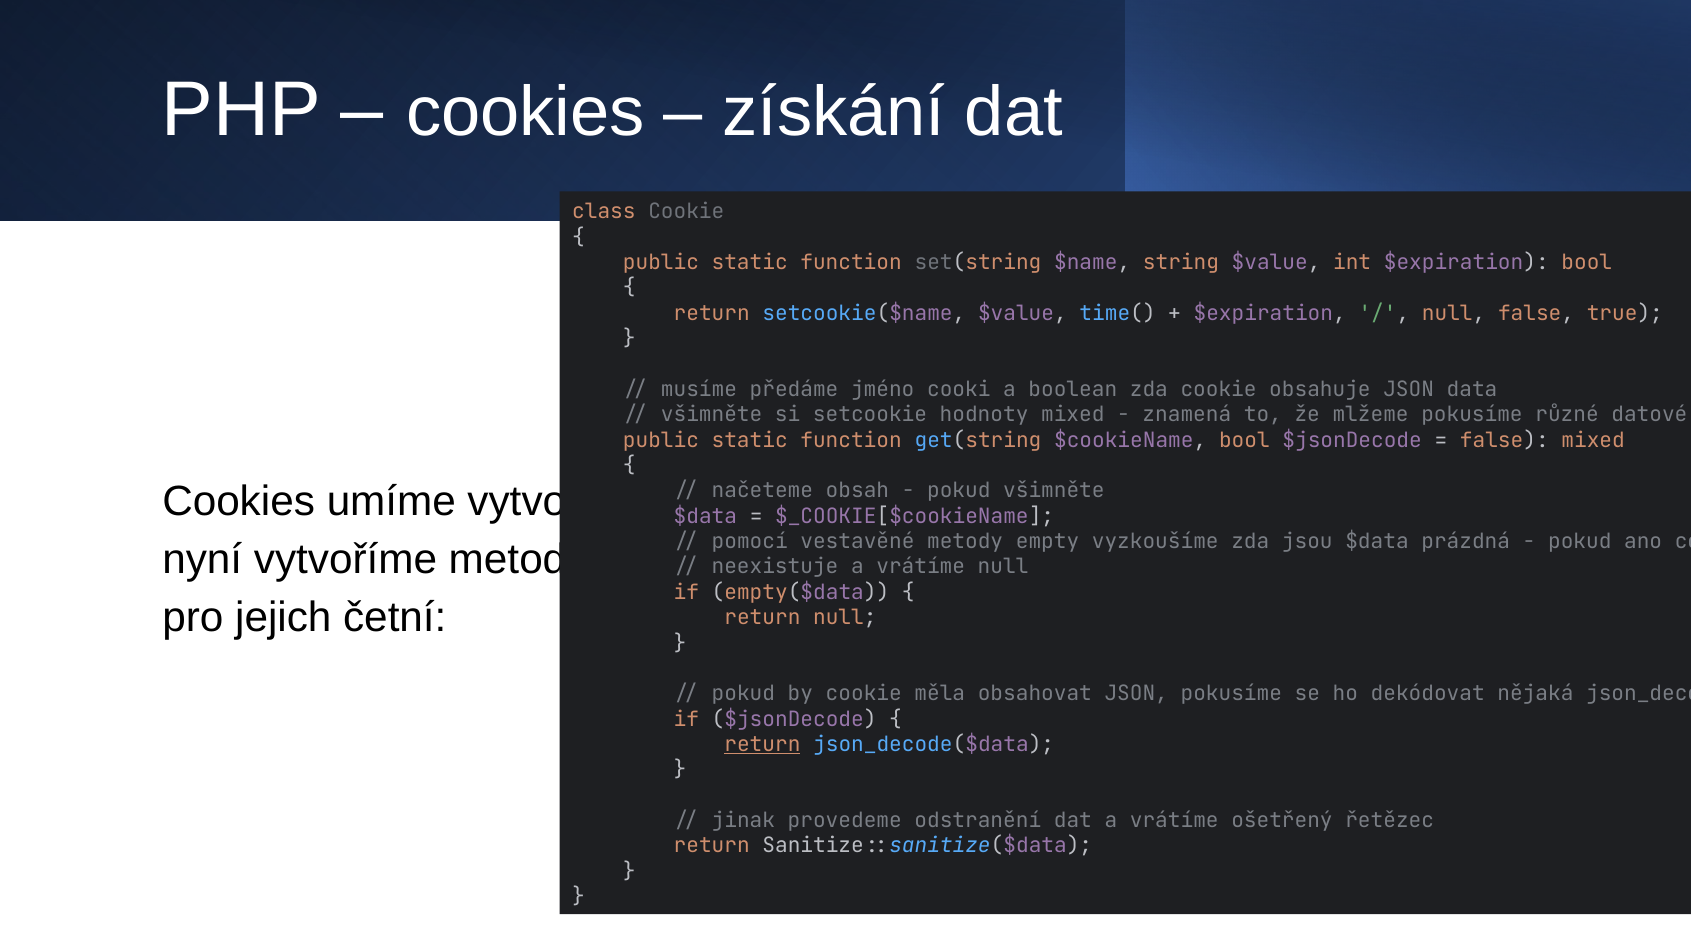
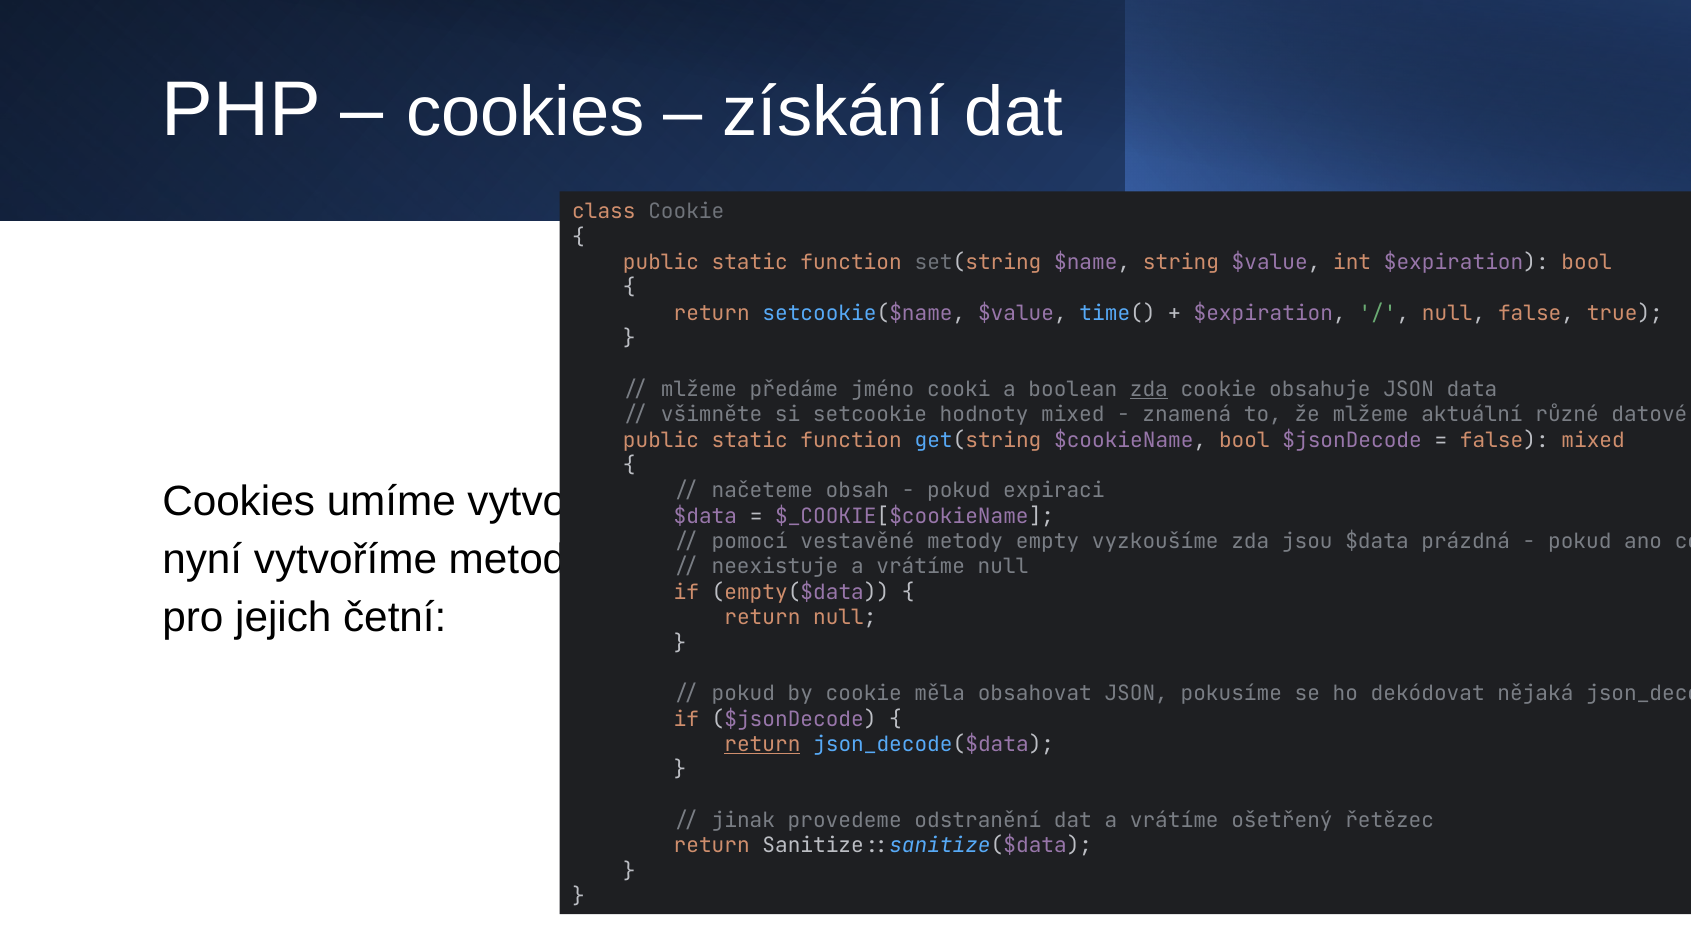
musíme at (699, 390): musíme -> mlžeme
zda at (1149, 390) underline: none -> present
mlžeme pokusíme: pokusíme -> aktuální
pokud všimněte: všimněte -> expiraci
